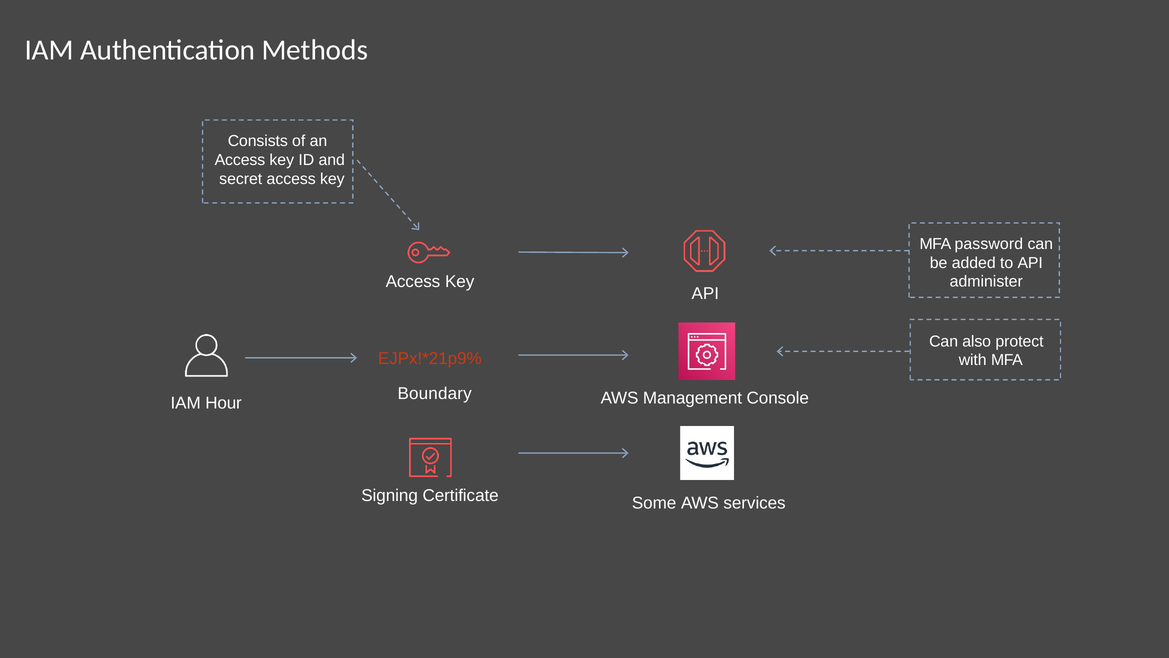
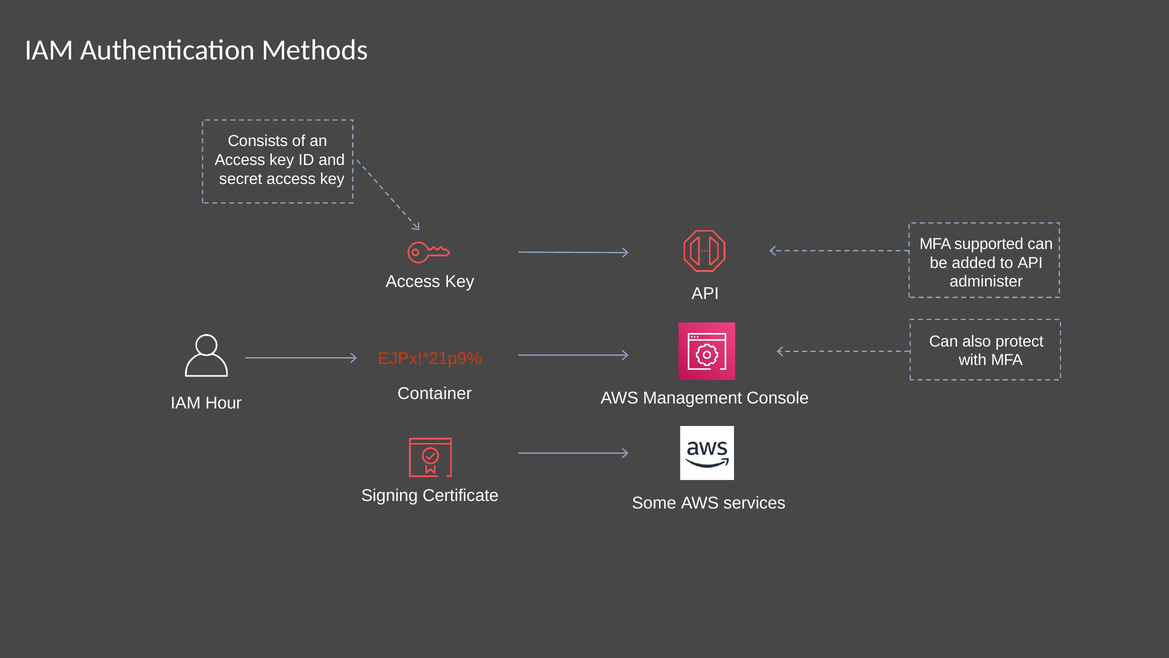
password: password -> supported
Boundary: Boundary -> Container
